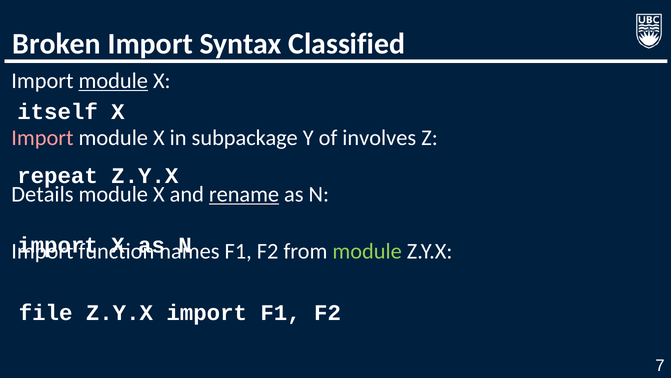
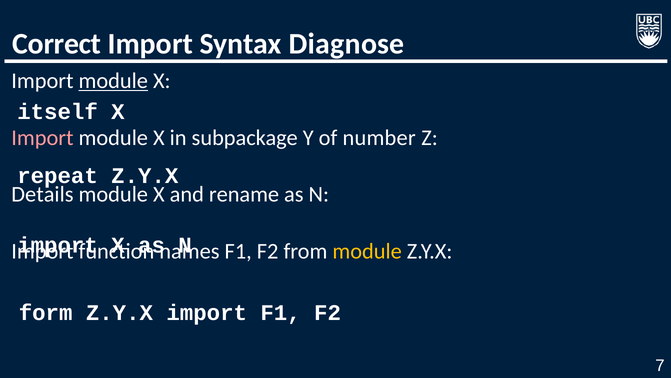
Broken: Broken -> Correct
Classified: Classified -> Diagnose
involves: involves -> number
rename underline: present -> none
module at (367, 251) colour: light green -> yellow
file: file -> form
